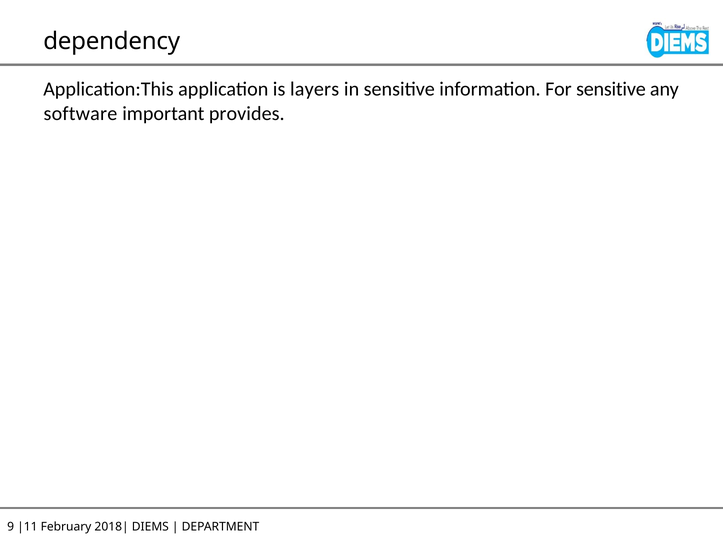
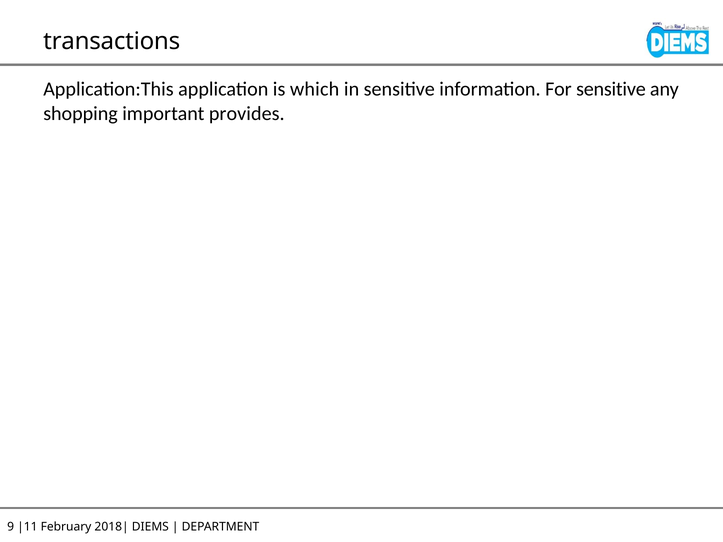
dependency: dependency -> transactions
layers: layers -> which
software: software -> shopping
